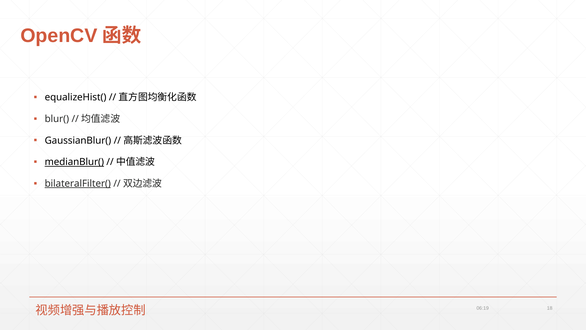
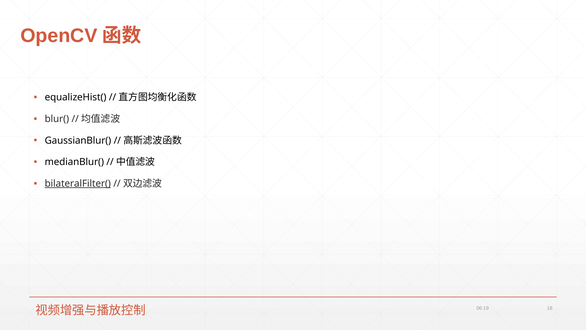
medianBlur( underline: present -> none
